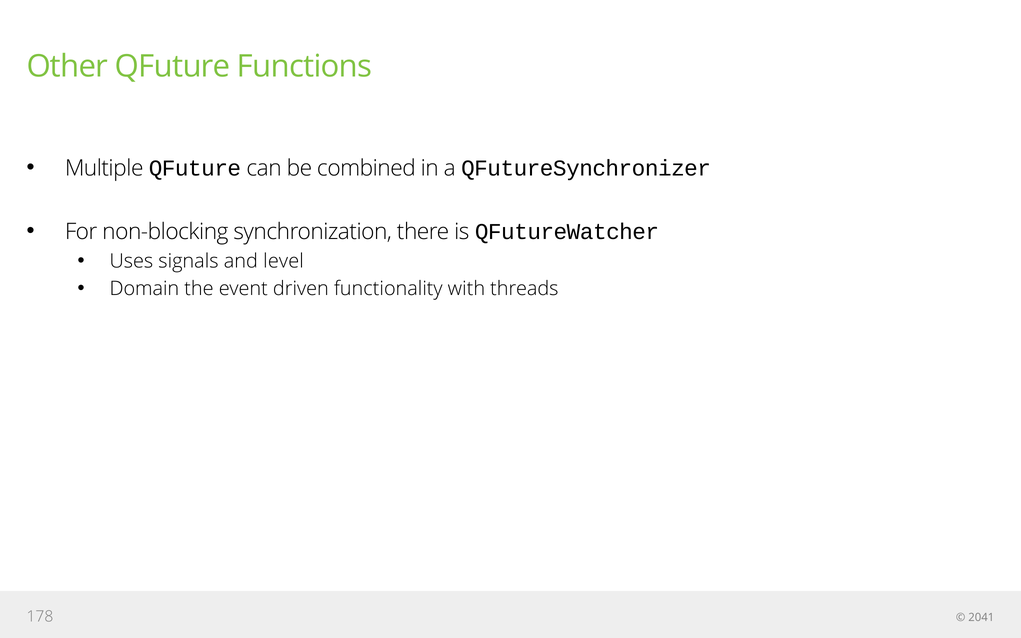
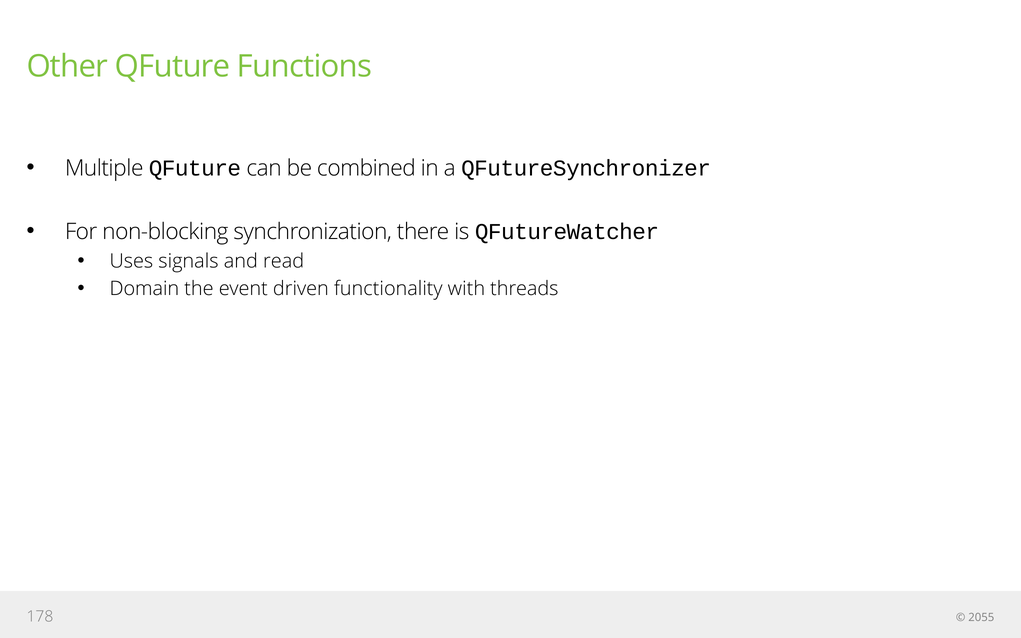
level: level -> read
2041: 2041 -> 2055
